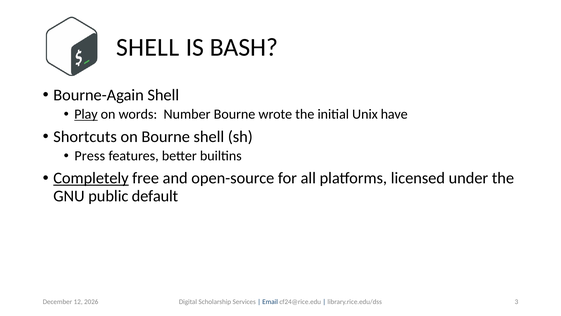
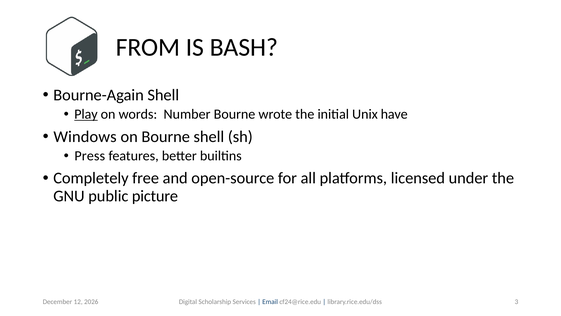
SHELL at (148, 47): SHELL -> FROM
Shortcuts: Shortcuts -> Windows
Completely underline: present -> none
default: default -> picture
